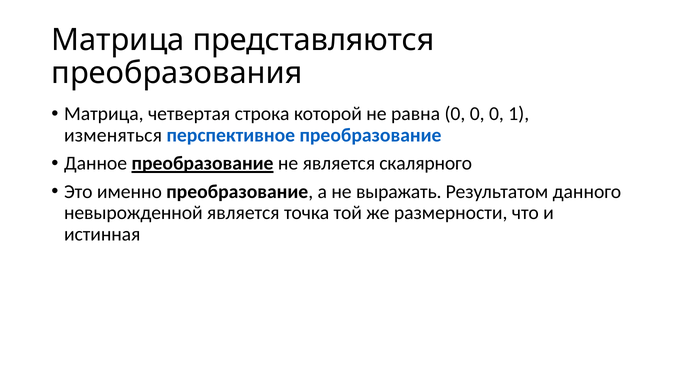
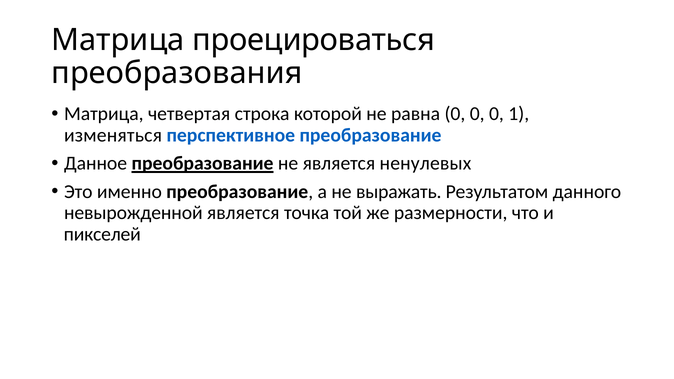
представляются: представляются -> проецироваться
скалярного: скалярного -> ненулевых
истинная: истинная -> пикселей
